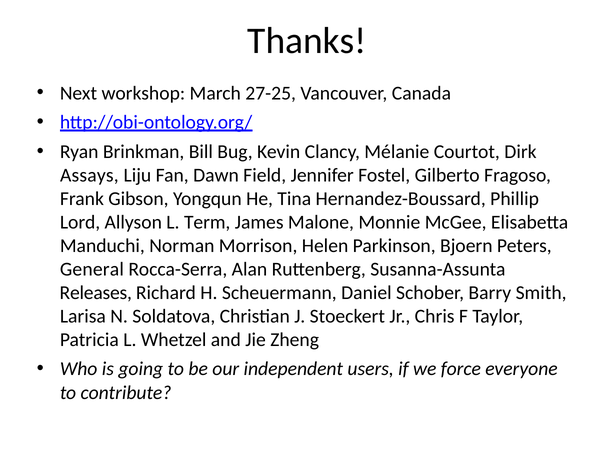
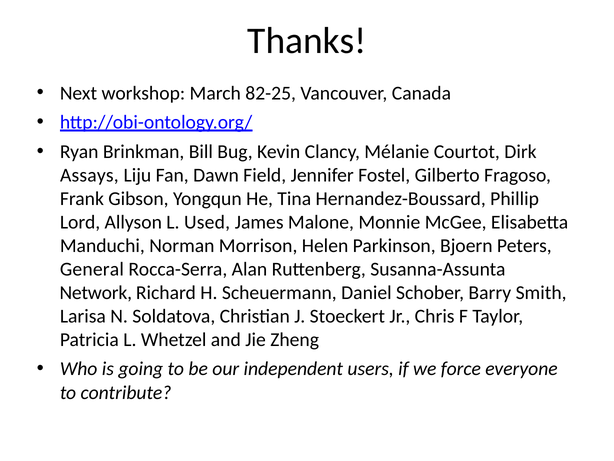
27-25: 27-25 -> 82-25
Term: Term -> Used
Releases: Releases -> Network
